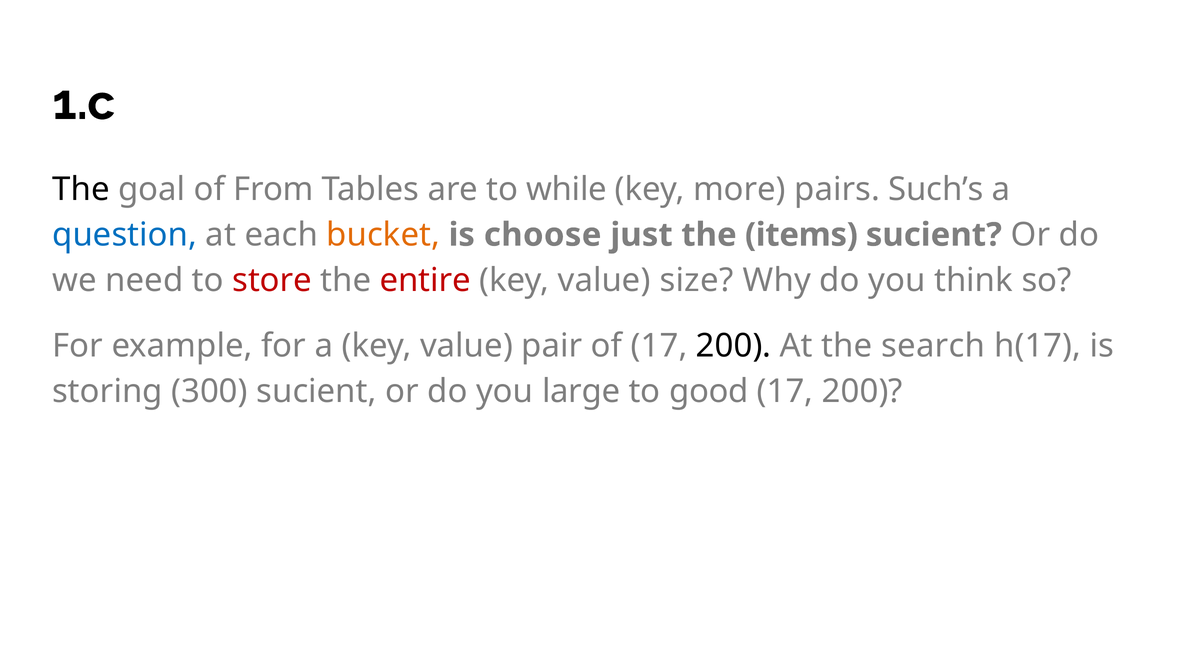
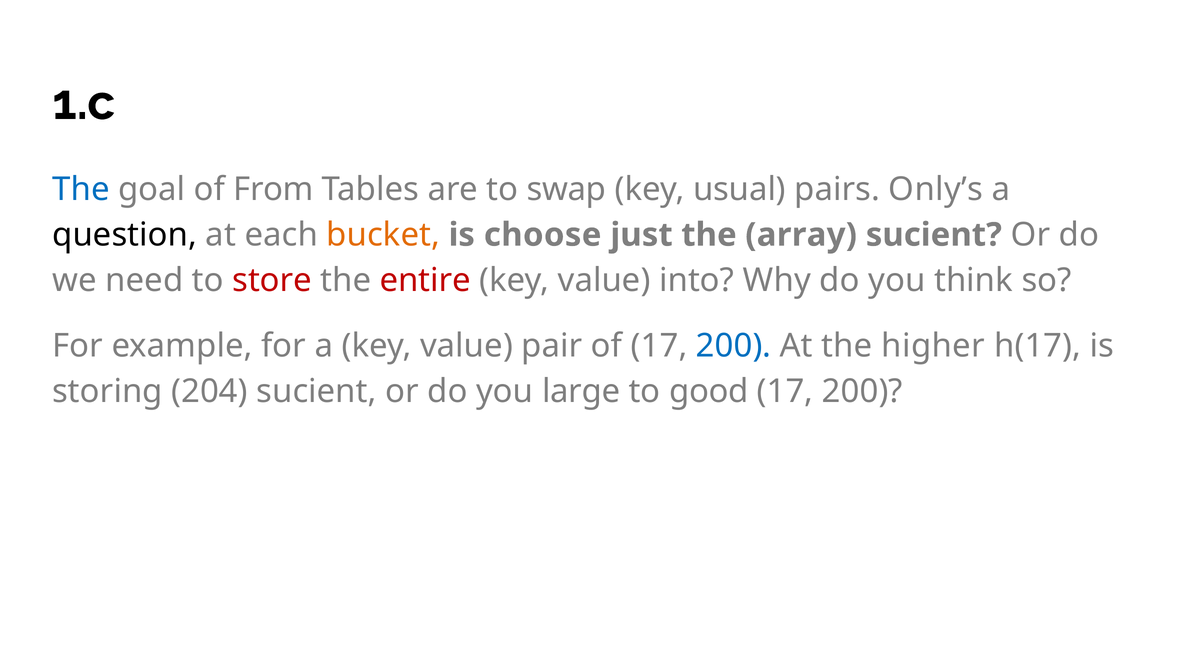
The at (81, 189) colour: black -> blue
while: while -> swap
more: more -> usual
Such’s: Such’s -> Only’s
question colour: blue -> black
items: items -> array
size: size -> into
200 at (734, 346) colour: black -> blue
search: search -> higher
300: 300 -> 204
